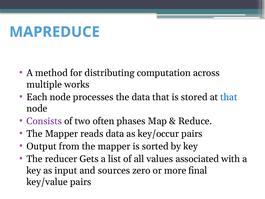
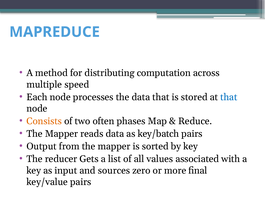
works: works -> speed
Consists colour: purple -> orange
key/occur: key/occur -> key/batch
